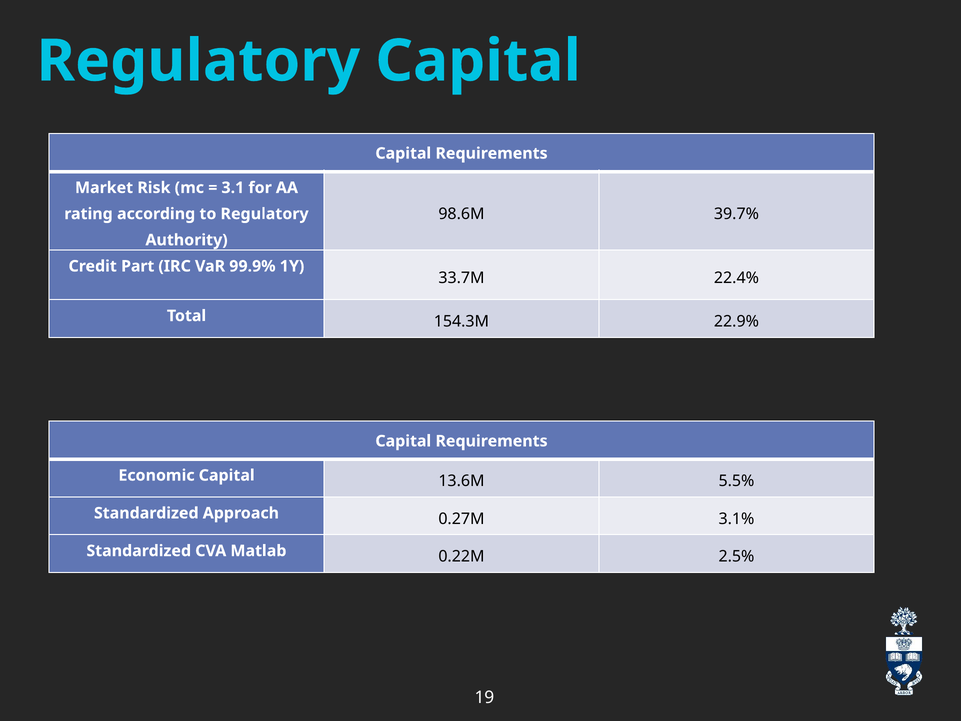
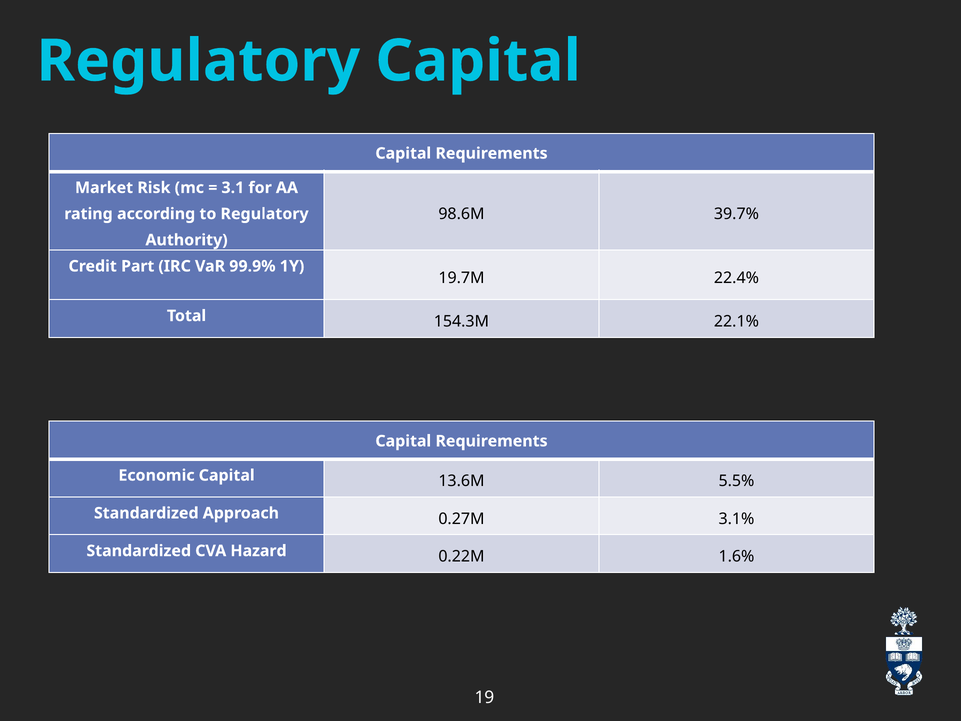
33.7M: 33.7M -> 19.7M
22.9%: 22.9% -> 22.1%
Matlab: Matlab -> Hazard
2.5%: 2.5% -> 1.6%
